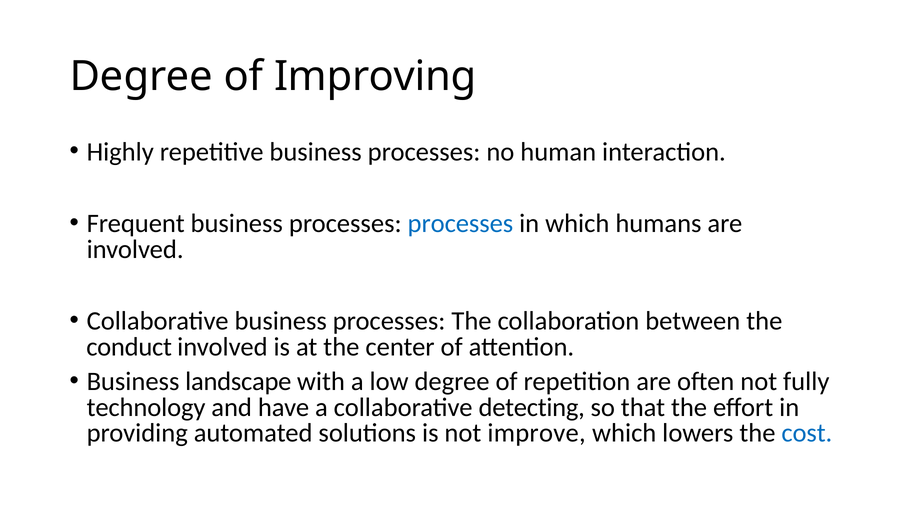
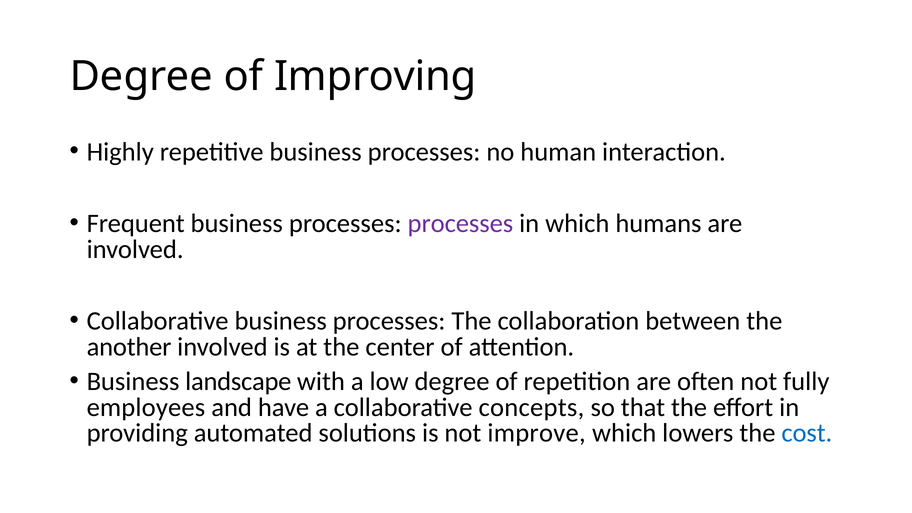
processes at (460, 224) colour: blue -> purple
conduct: conduct -> another
technology: technology -> employees
detecting: detecting -> concepts
